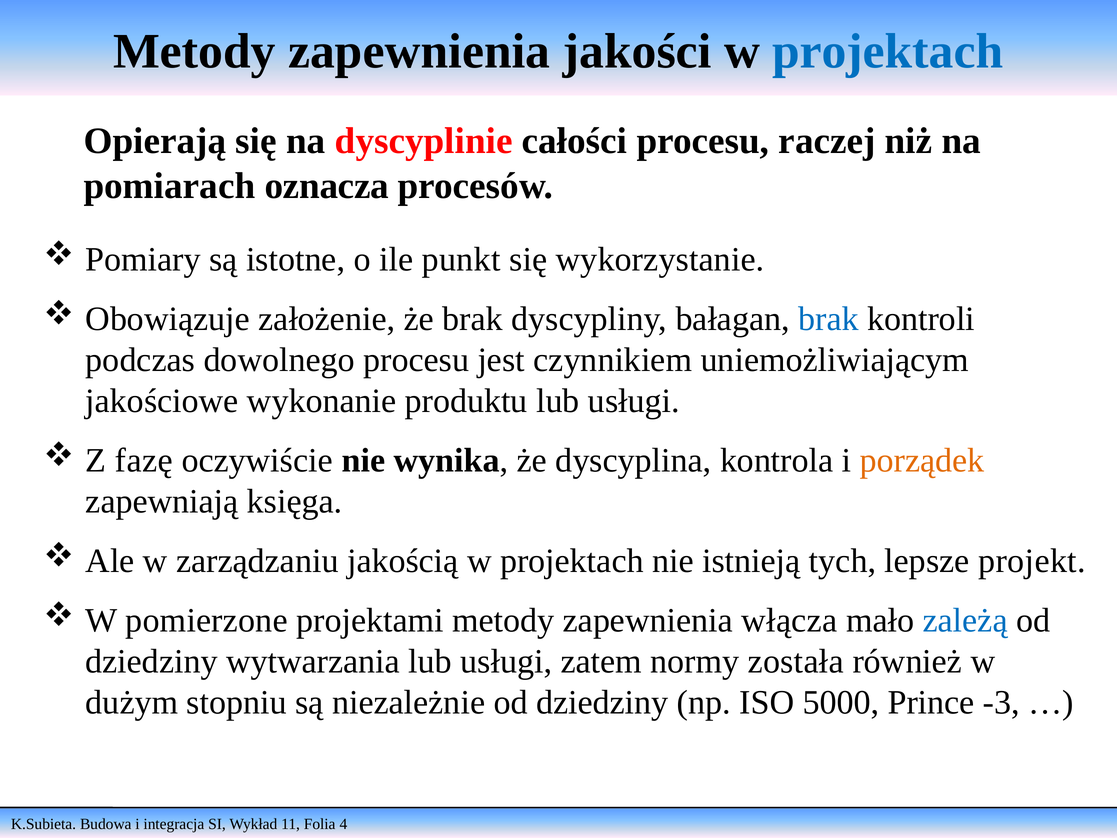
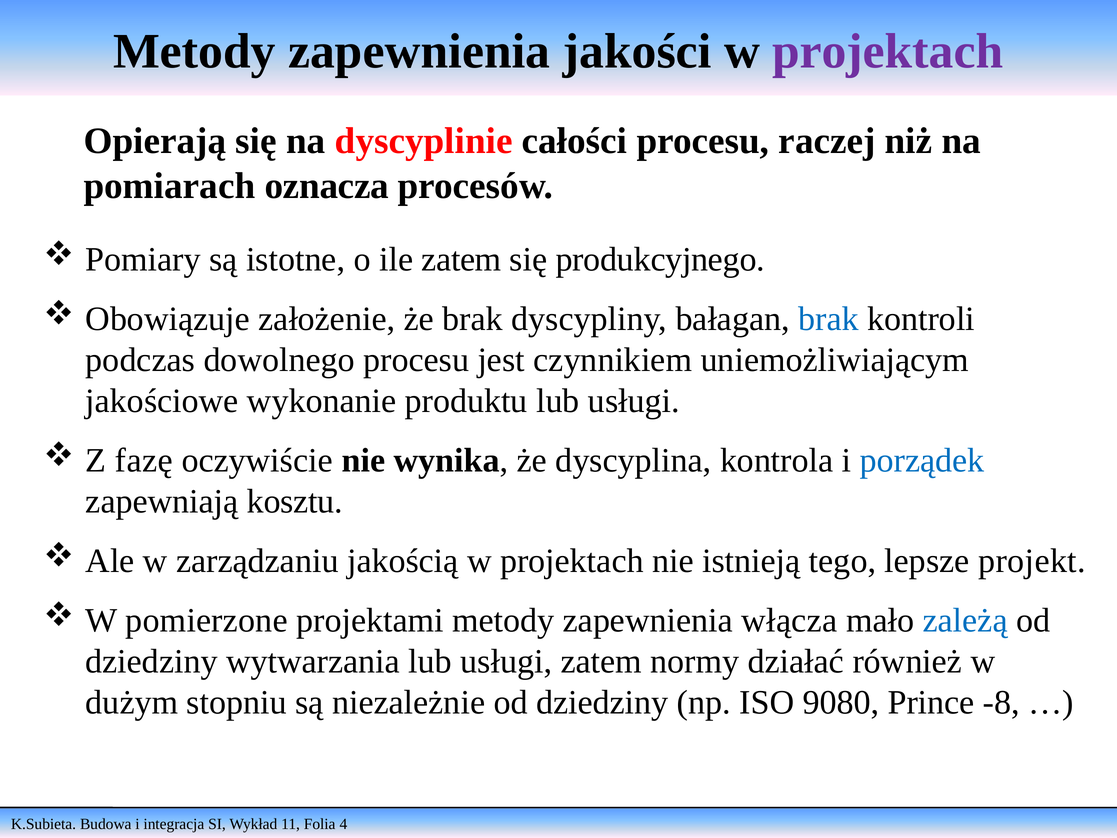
projektach at (888, 51) colour: blue -> purple
ile punkt: punkt -> zatem
wykorzystanie: wykorzystanie -> produkcyjnego
porządek colour: orange -> blue
księga: księga -> kosztu
tych: tych -> tego
została: została -> działać
5000: 5000 -> 9080
-3: -3 -> -8
